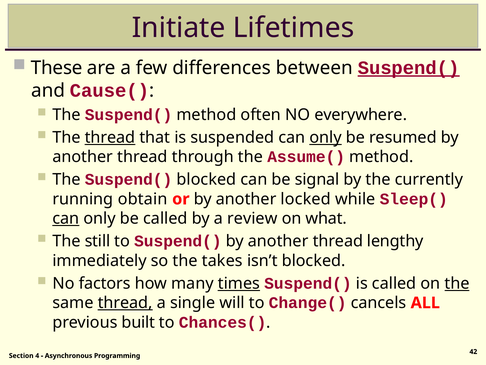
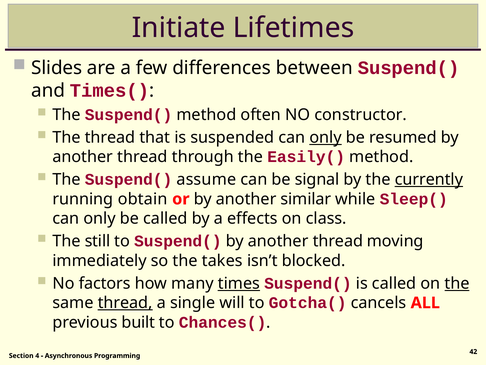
These: These -> Slides
Suspend( at (409, 68) underline: present -> none
Cause(: Cause( -> Times(
everywhere: everywhere -> constructor
thread at (110, 137) underline: present -> none
Assume(: Assume( -> Easily(
Suspend( blocked: blocked -> assume
currently underline: none -> present
locked: locked -> similar
can at (66, 218) underline: present -> none
review: review -> effects
what: what -> class
lengthy: lengthy -> moving
Change(: Change( -> Gotcha(
